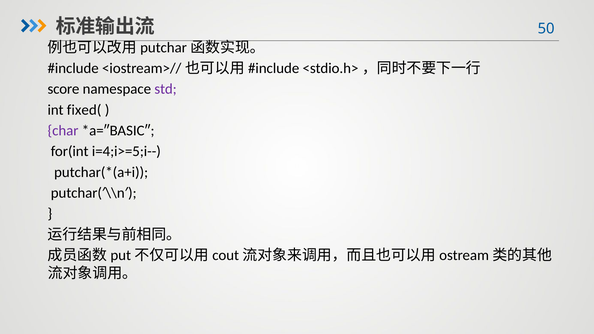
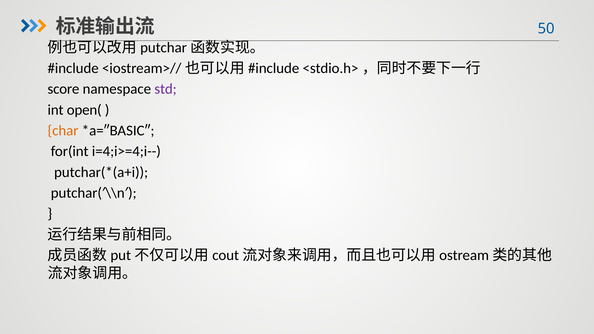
fixed(: fixed( -> open(
char colour: purple -> orange
i=4;i>=5;i--: i=4;i>=5;i-- -> i=4;i>=4;i--
